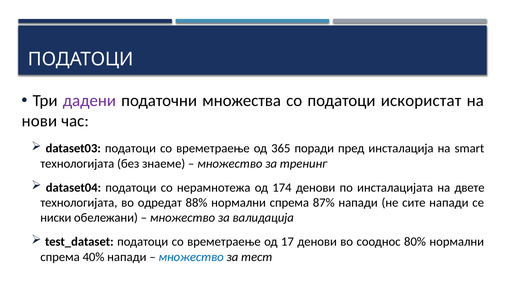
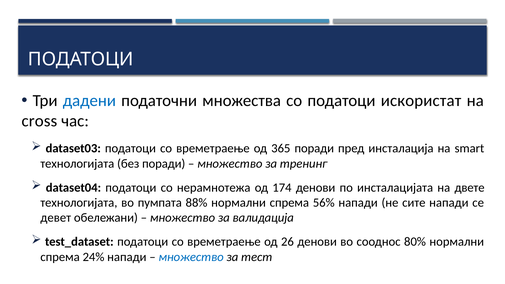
дадени colour: purple -> blue
нови: нови -> cross
без знаеме: знаеме -> поради
одредат: одредат -> пумпата
87%: 87% -> 56%
ниски: ниски -> девет
17: 17 -> 26
40%: 40% -> 24%
